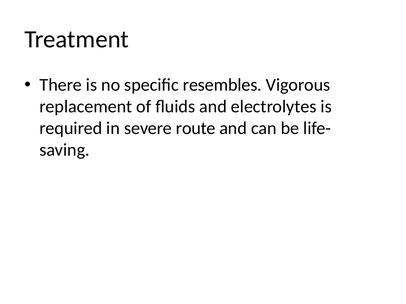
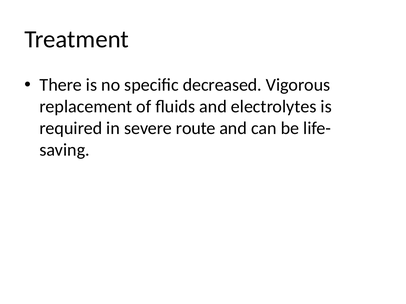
resembles: resembles -> decreased
